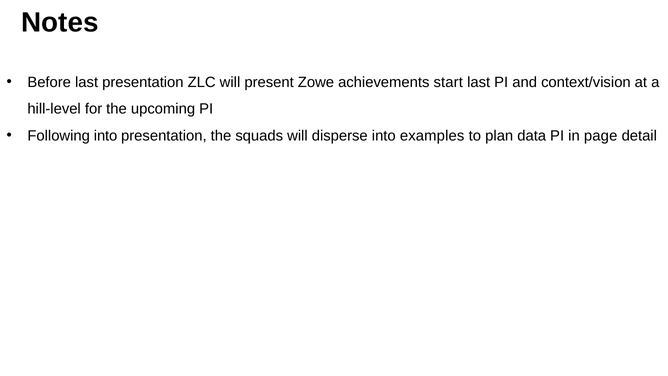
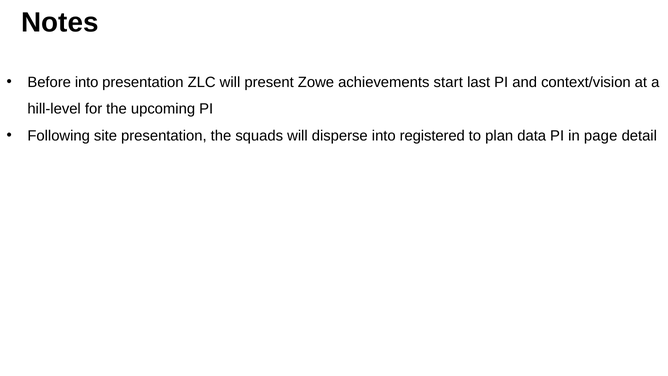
Before last: last -> into
Following into: into -> site
examples: examples -> registered
